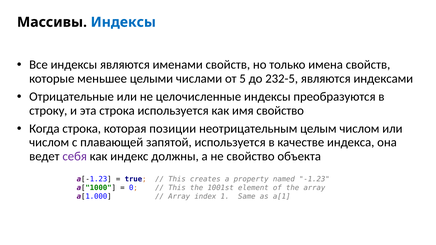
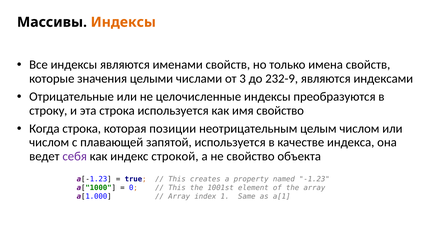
Индексы at (123, 22) colour: blue -> orange
меньшее: меньшее -> значения
5: 5 -> 3
232-5: 232-5 -> 232-9
должны: должны -> строкой
